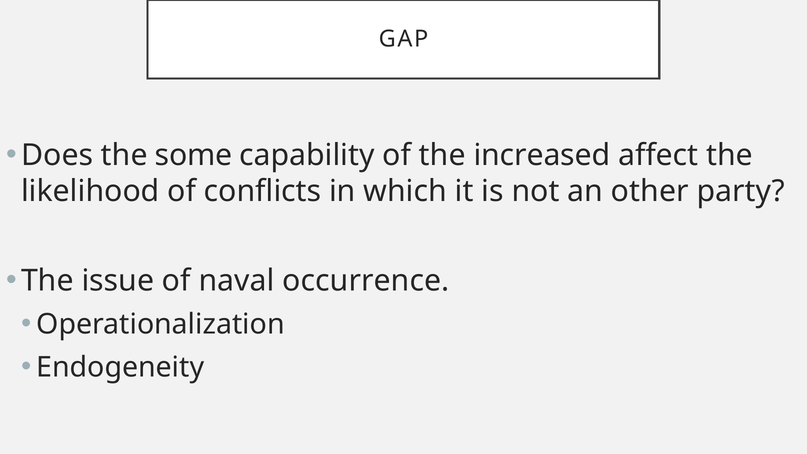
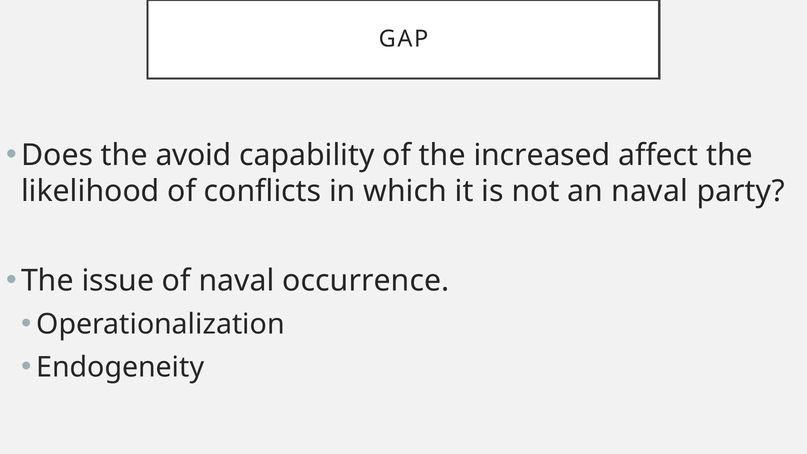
some: some -> avoid
an other: other -> naval
